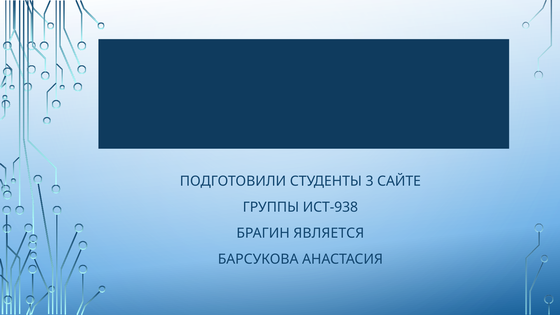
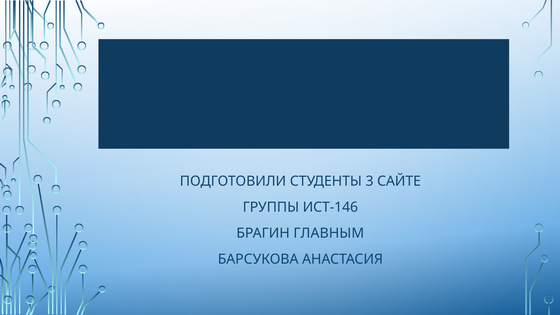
ИСТ-938: ИСТ-938 -> ИСТ-146
ЯВЛЯЕТСЯ: ЯВЛЯЕТСЯ -> ГЛАВНЫМ
